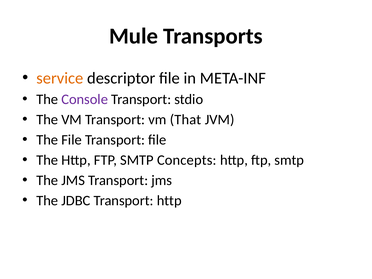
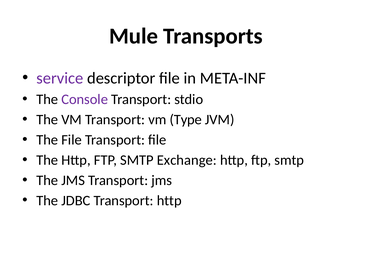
service colour: orange -> purple
That: That -> Type
Concepts: Concepts -> Exchange
